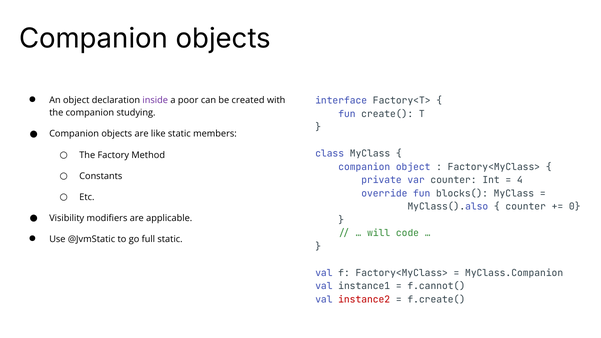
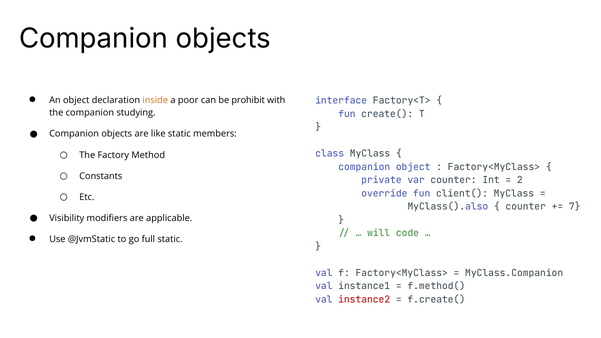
inside colour: purple -> orange
created: created -> prohibit
4: 4 -> 2
blocks(: blocks( -> client(
0: 0 -> 7
f.cannot(: f.cannot( -> f.method(
